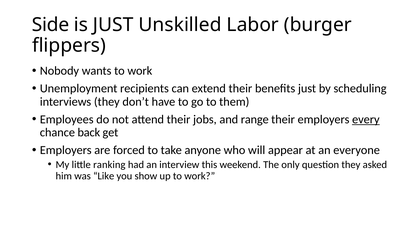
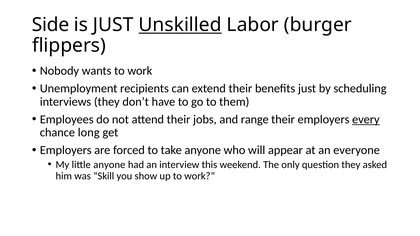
Unskilled underline: none -> present
back: back -> long
little ranking: ranking -> anyone
Like: Like -> Skill
